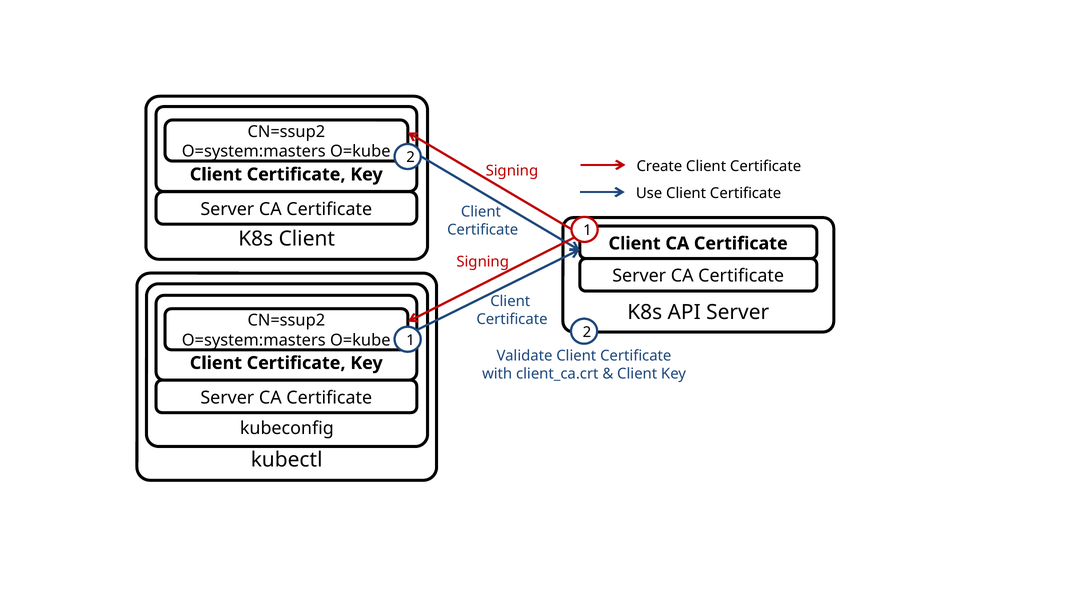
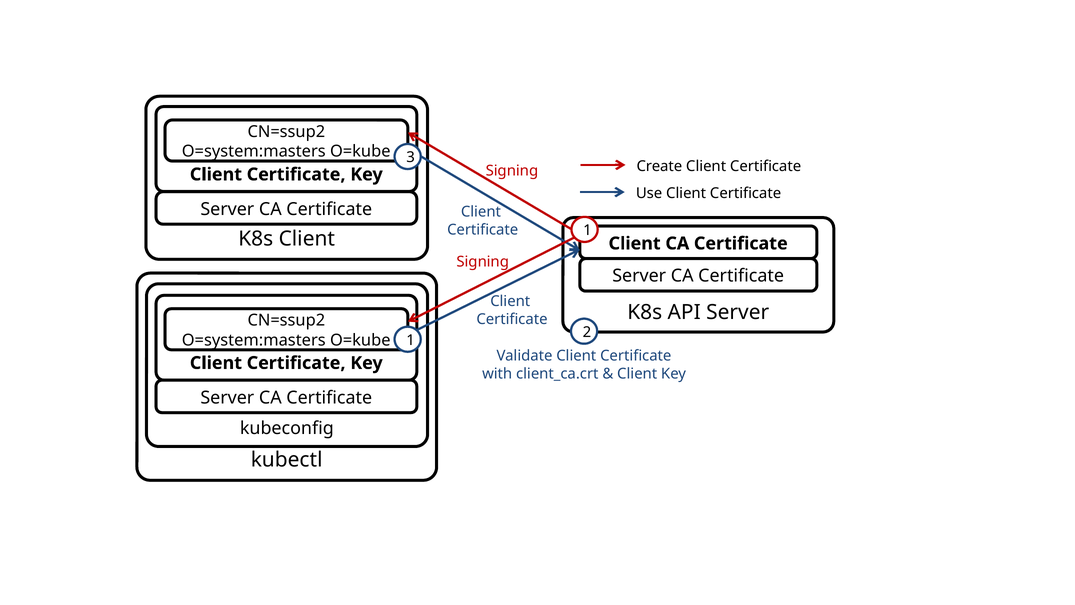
O=kube 2: 2 -> 3
